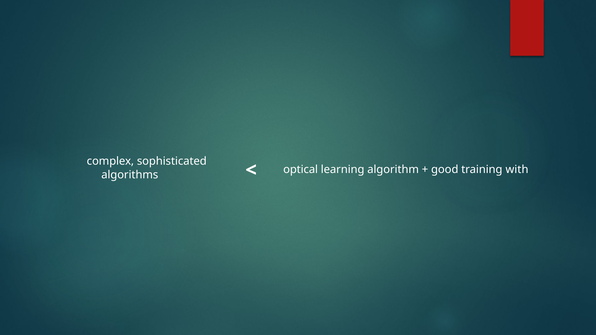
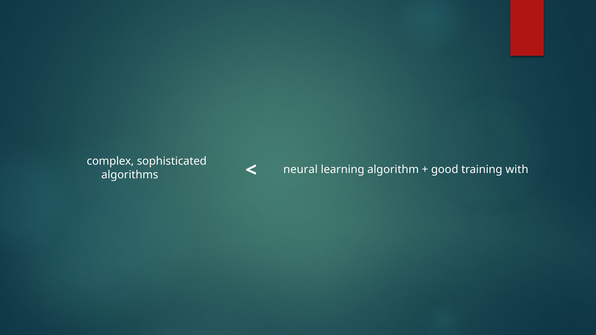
optical: optical -> neural
